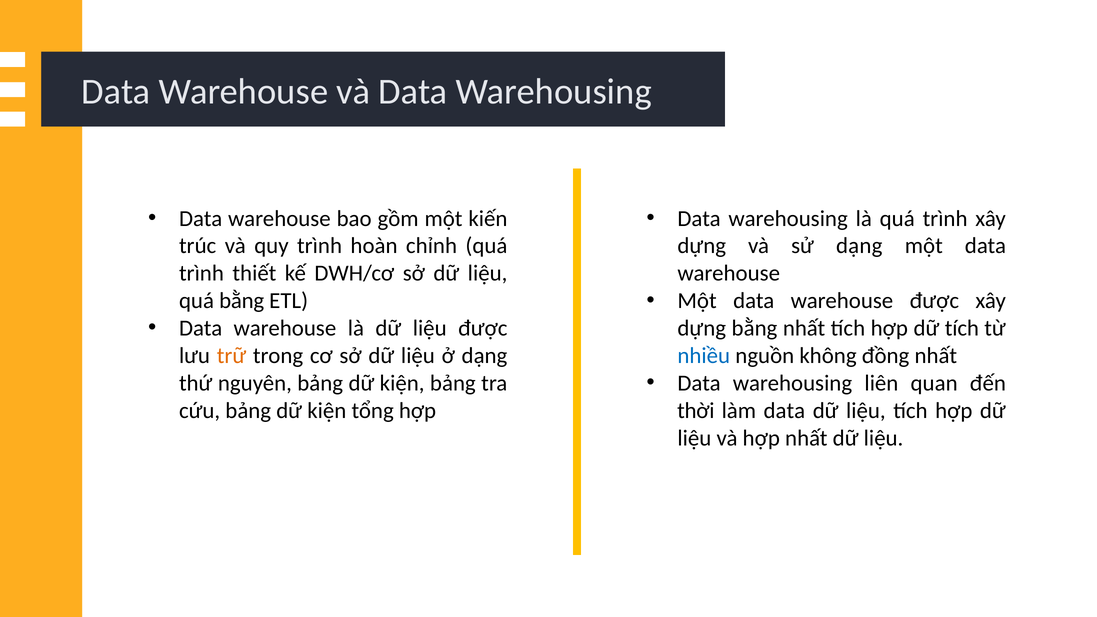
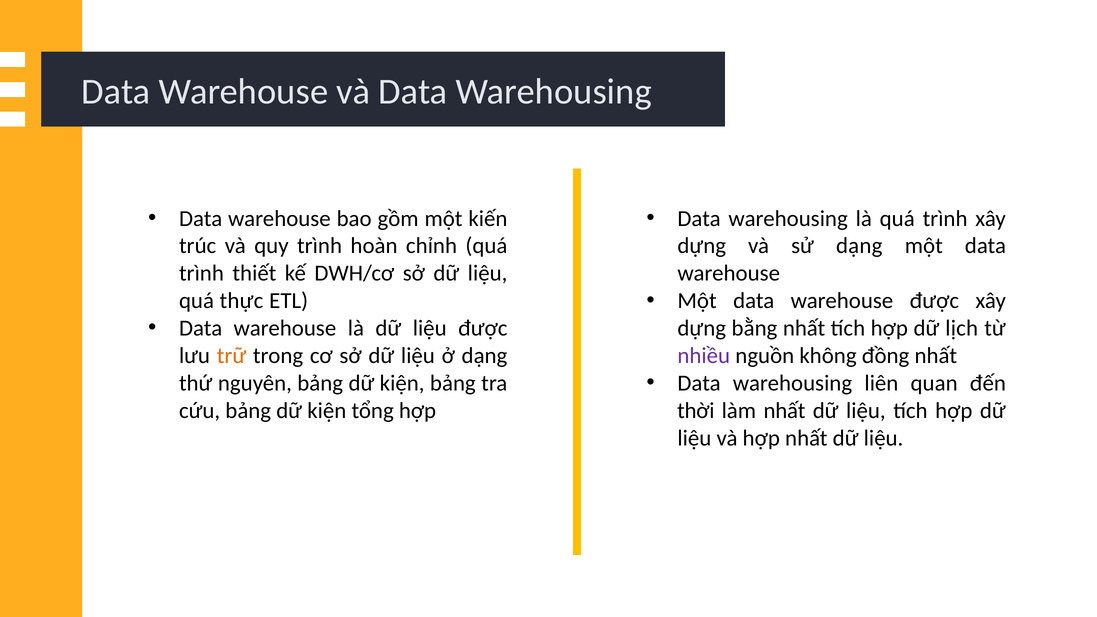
quá bằng: bằng -> thực
dữ tích: tích -> lịch
nhiều colour: blue -> purple
làm data: data -> nhất
